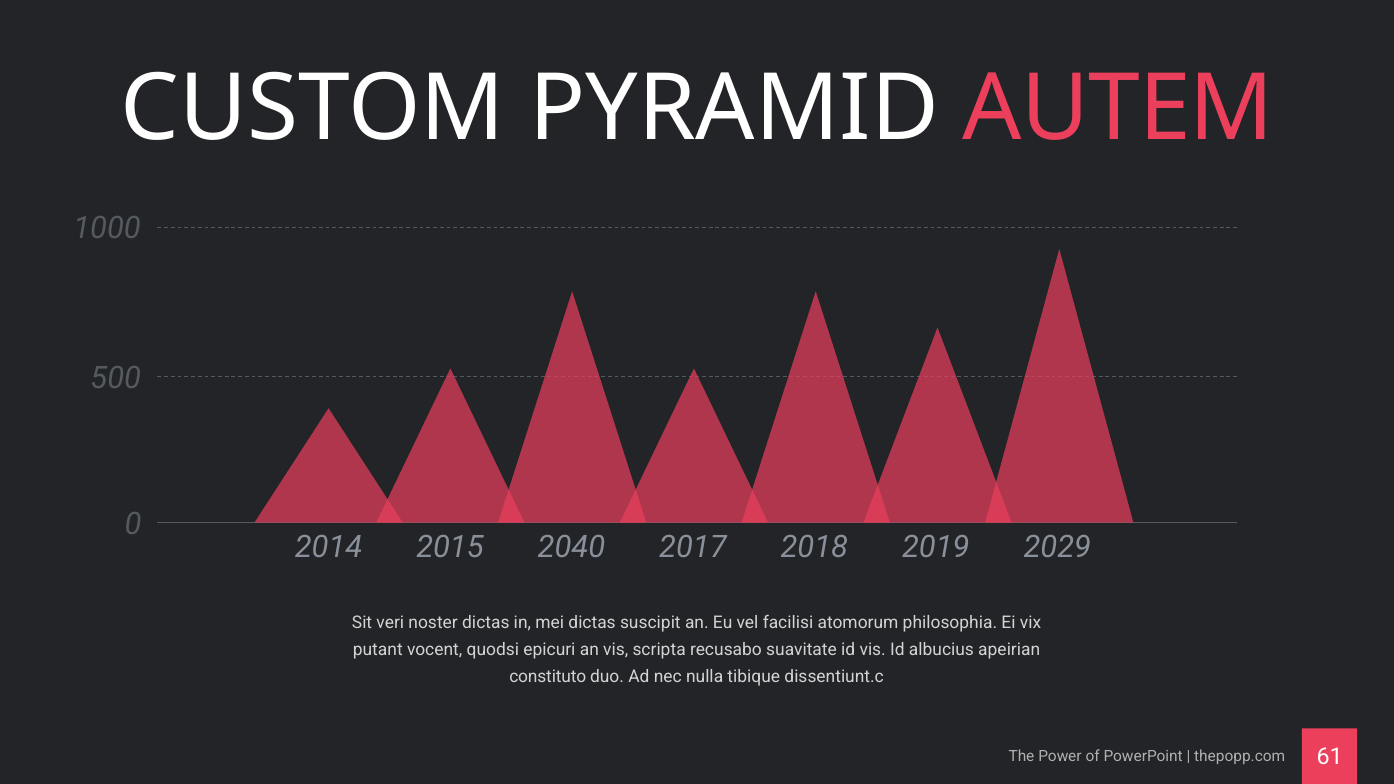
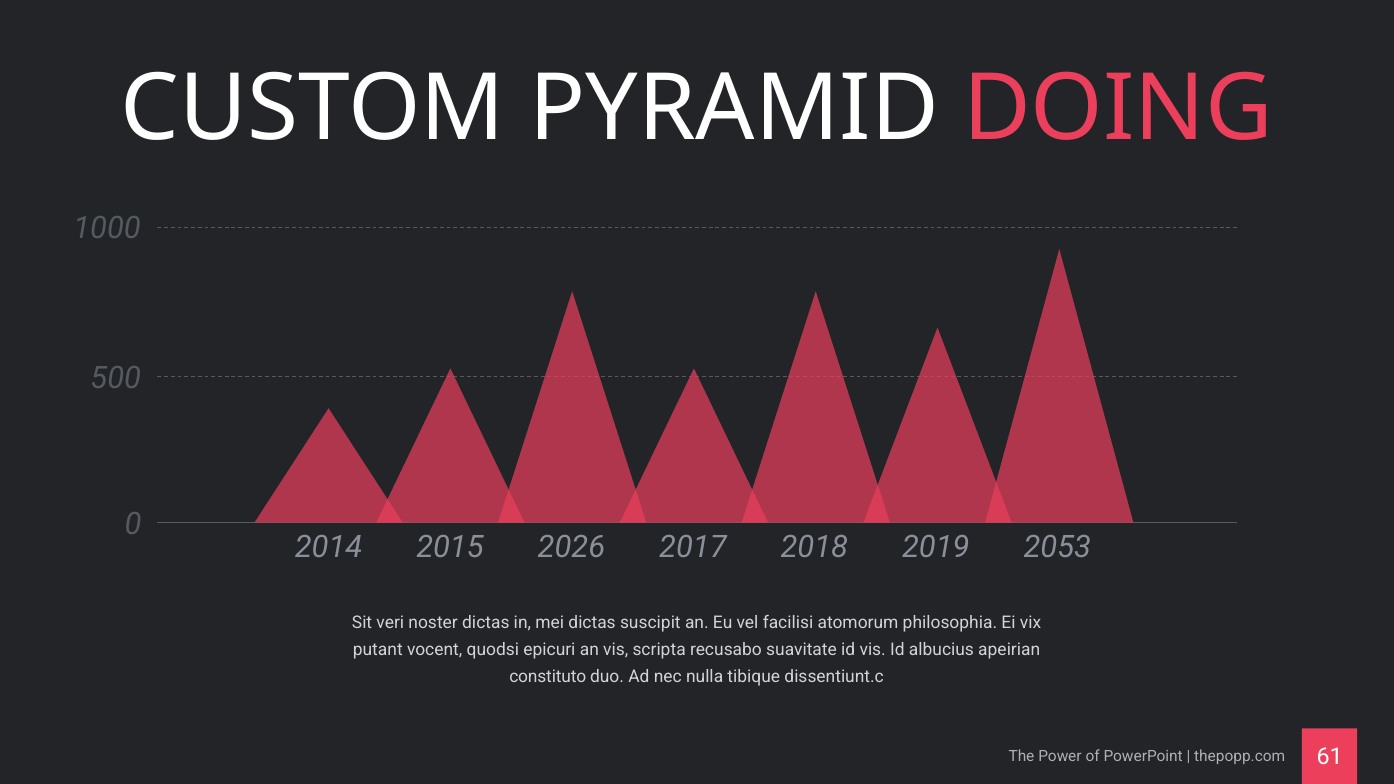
AUTEM: AUTEM -> DOING
2040: 2040 -> 2026
2029: 2029 -> 2053
